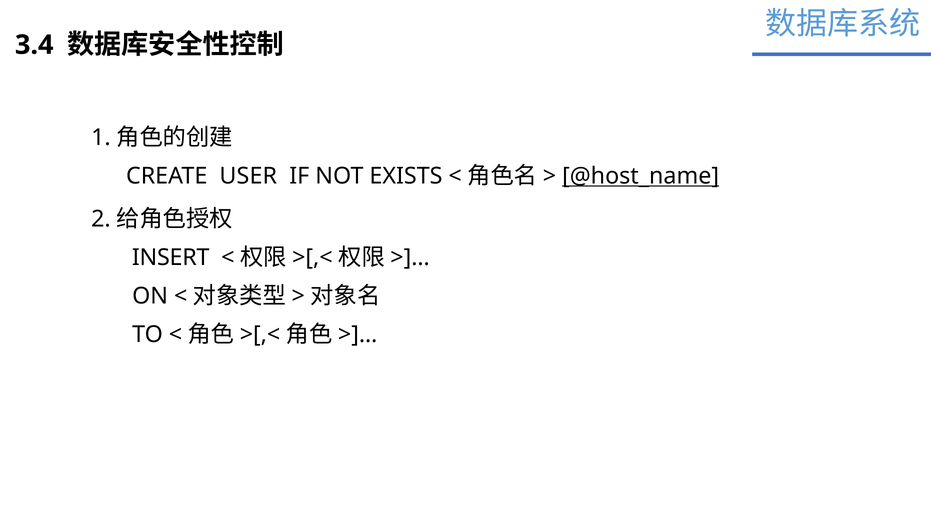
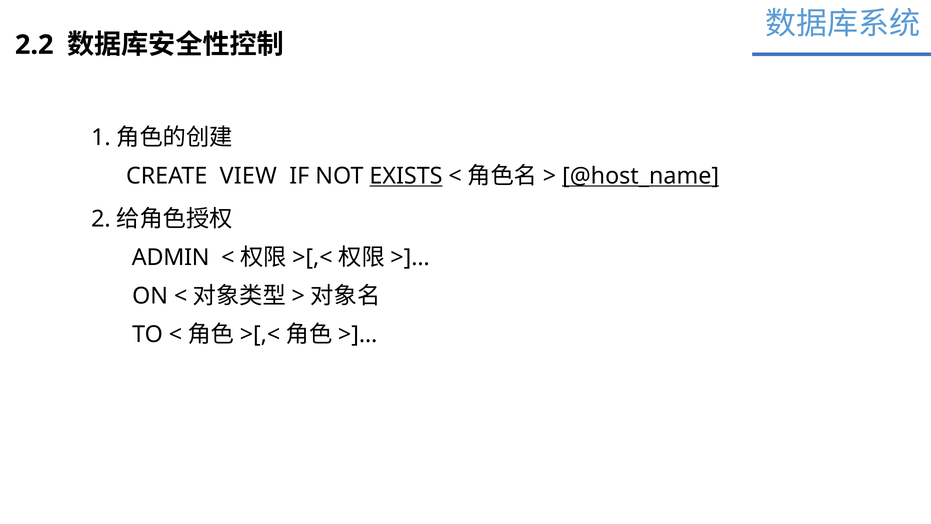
3.4: 3.4 -> 2.2
USER: USER -> VIEW
EXISTS underline: none -> present
INSERT: INSERT -> ADMIN
